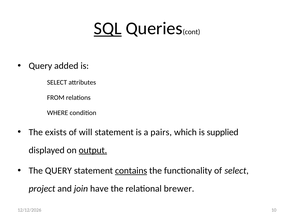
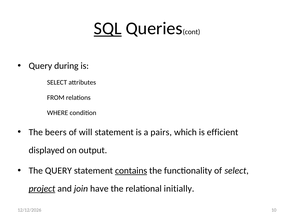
added: added -> during
exists: exists -> beers
supplied: supplied -> efficient
output underline: present -> none
project underline: none -> present
brewer: brewer -> initially
